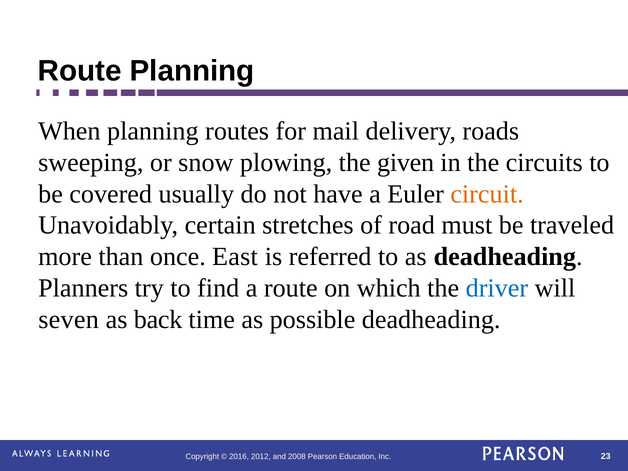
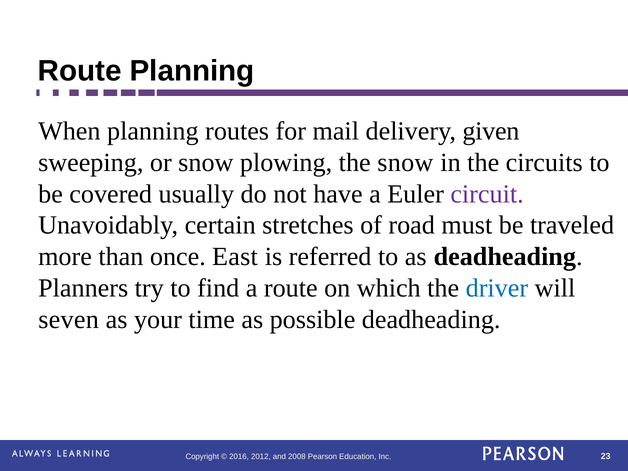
roads: roads -> given
the given: given -> snow
circuit colour: orange -> purple
back: back -> your
